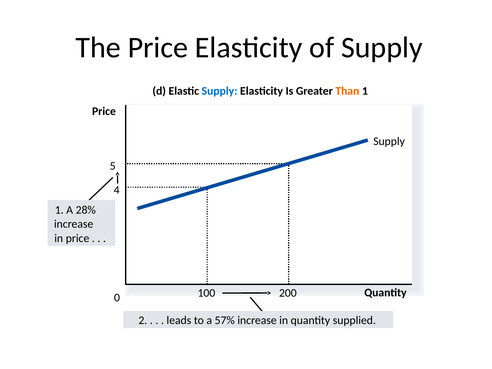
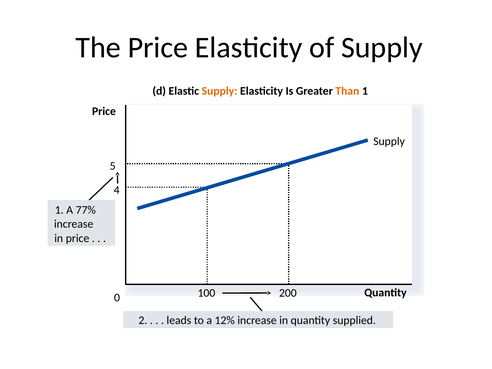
Supply at (220, 91) colour: blue -> orange
28%: 28% -> 77%
57%: 57% -> 12%
